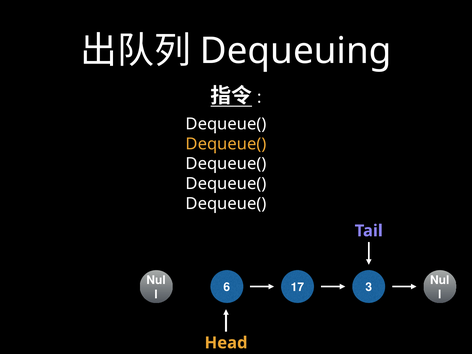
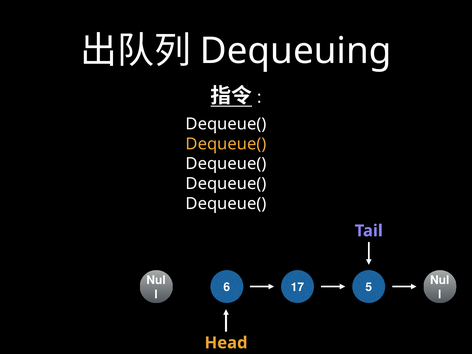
3: 3 -> 5
